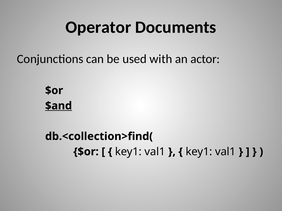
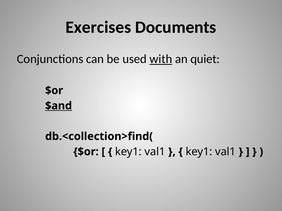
Operator: Operator -> Exercises
with underline: none -> present
actor: actor -> quiet
